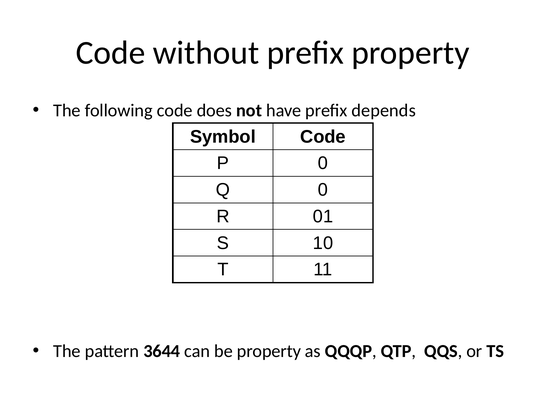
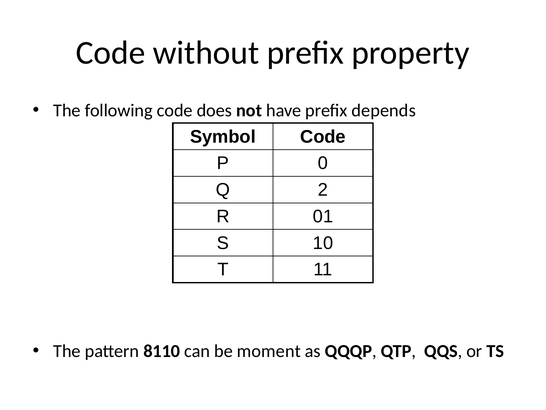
Q 0: 0 -> 2
3644: 3644 -> 8110
be property: property -> moment
